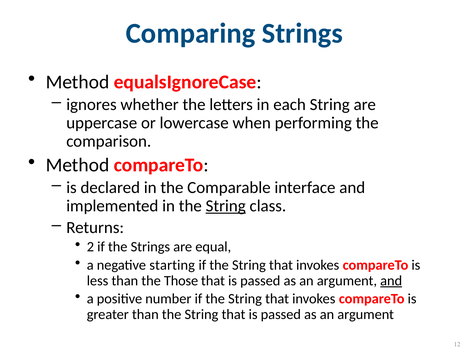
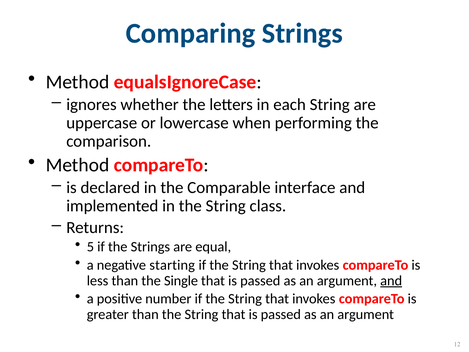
String at (226, 206) underline: present -> none
2 at (90, 247): 2 -> 5
Those: Those -> Single
